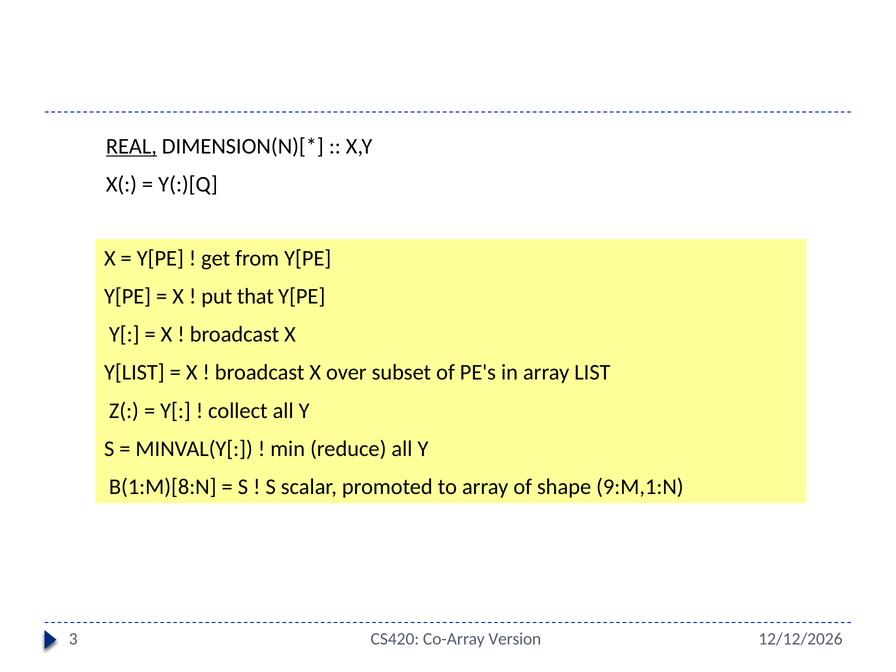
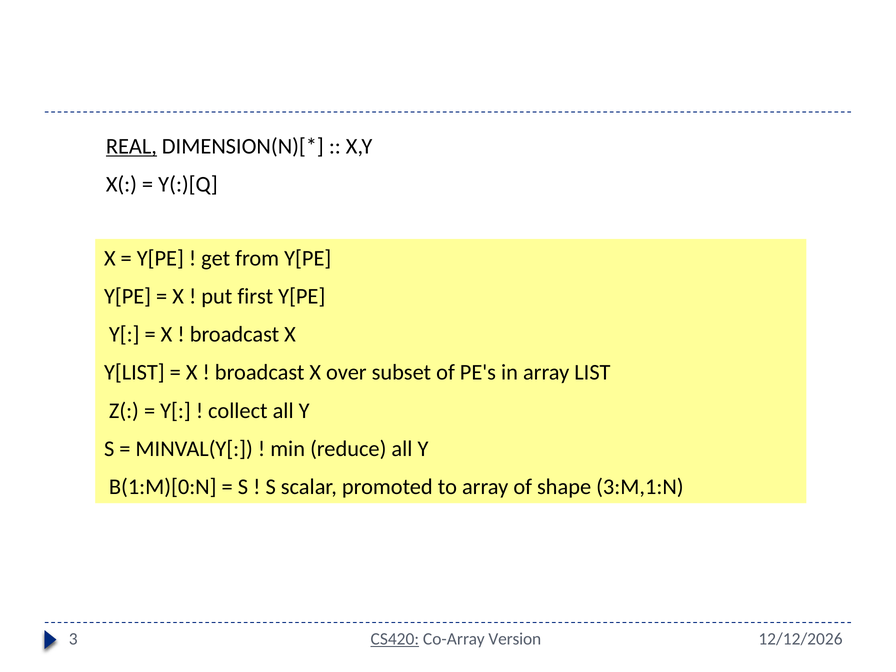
that: that -> first
B(1:M)[8:N: B(1:M)[8:N -> B(1:M)[0:N
9:M,1:N: 9:M,1:N -> 3:M,1:N
CS420 underline: none -> present
